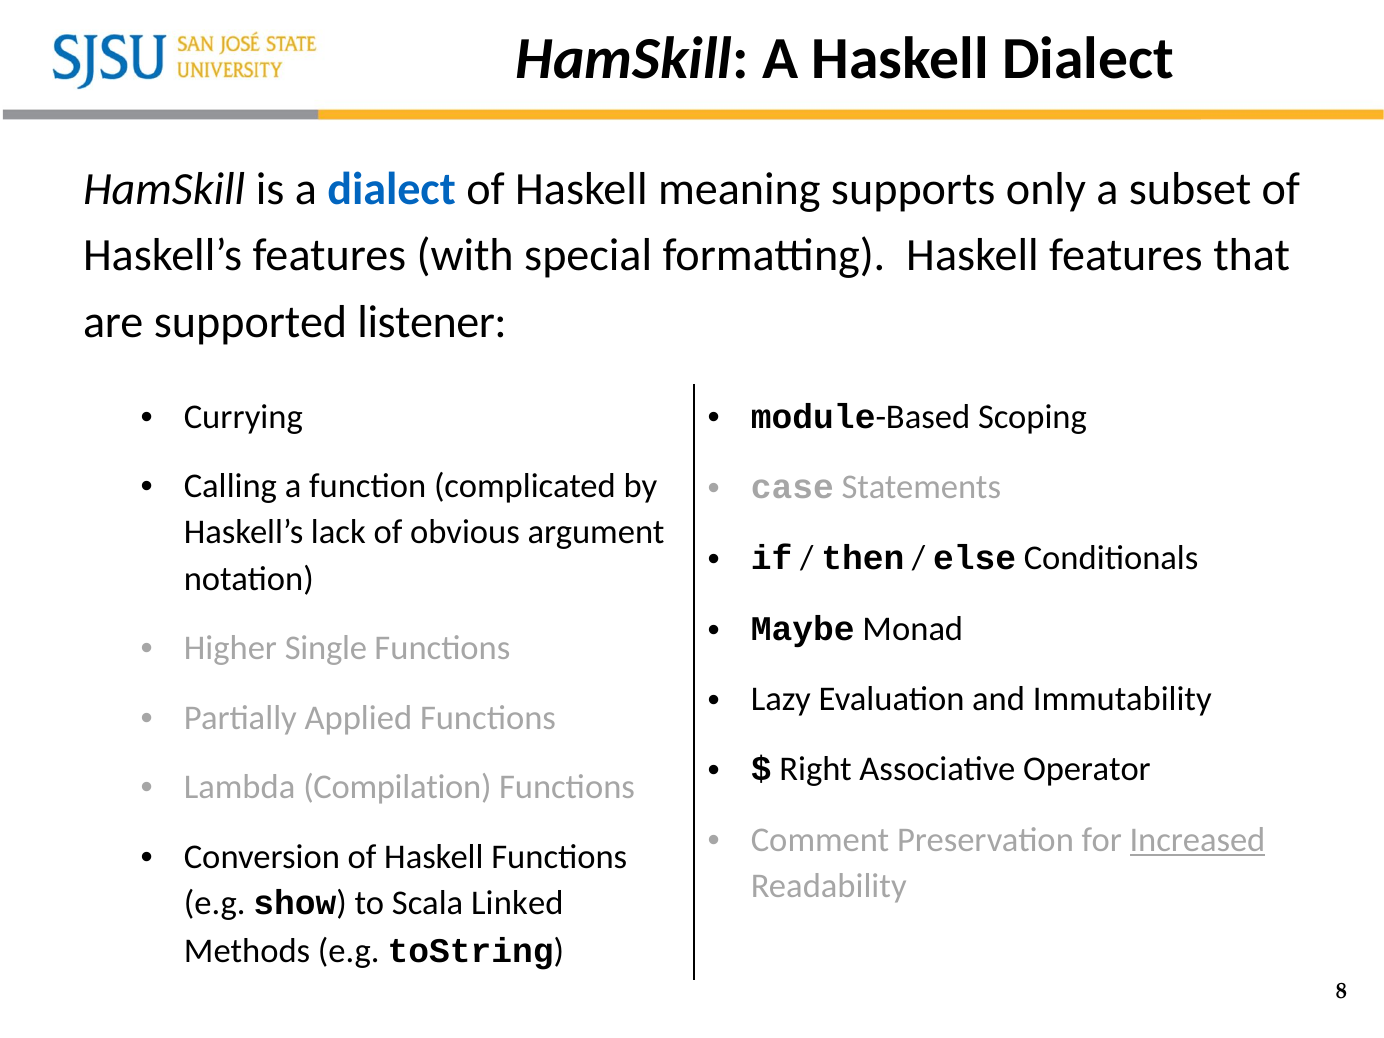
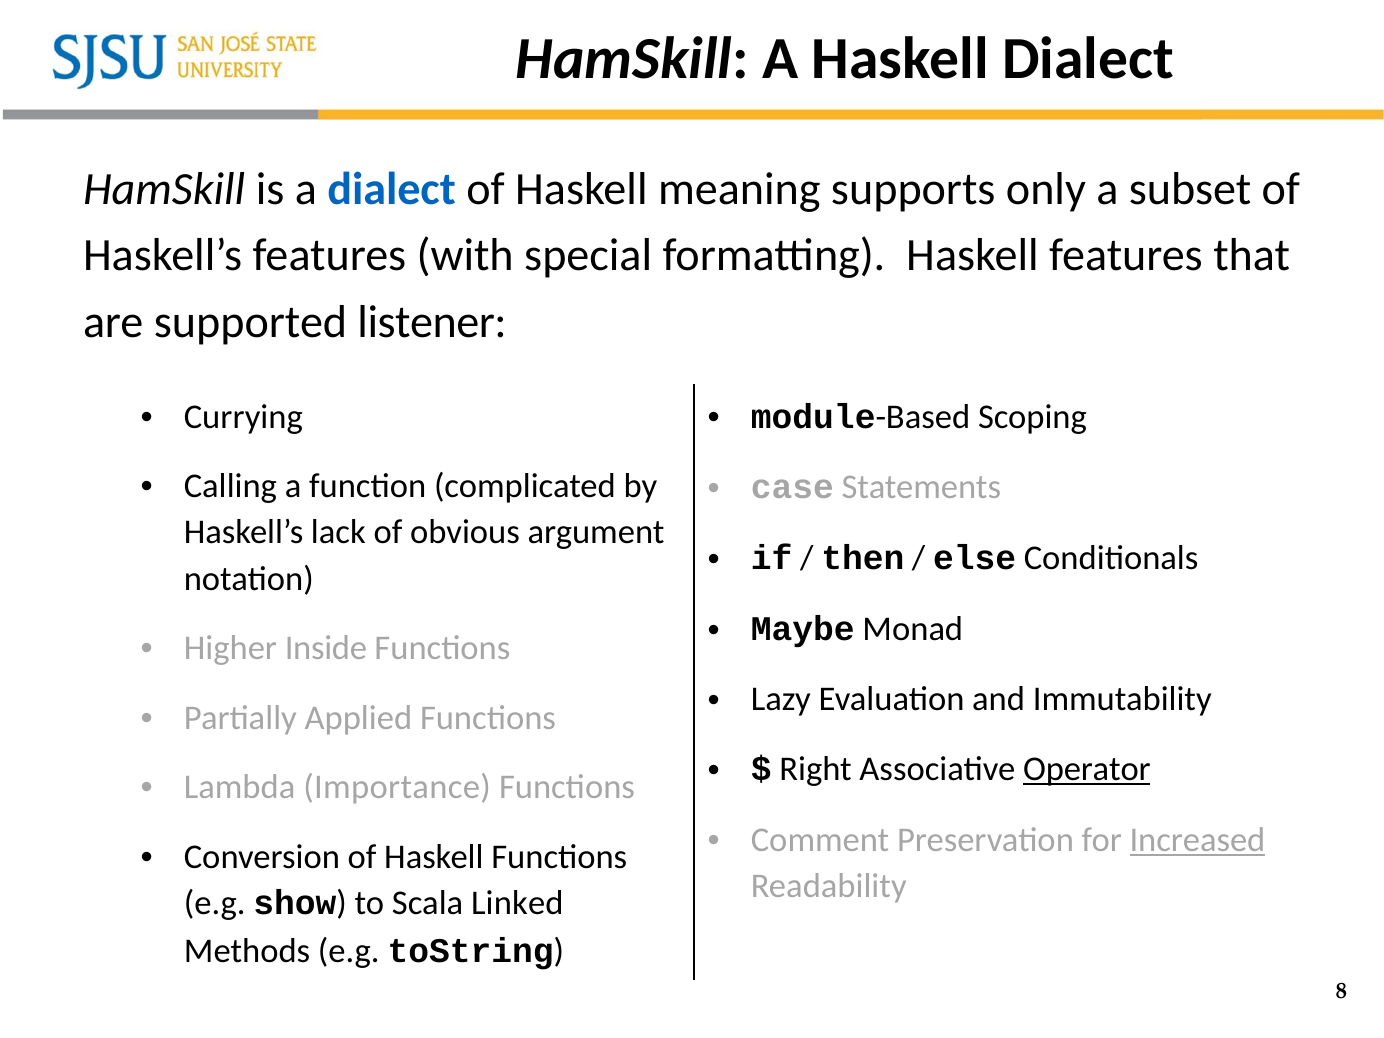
Single: Single -> Inside
Operator underline: none -> present
Compilation: Compilation -> Importance
